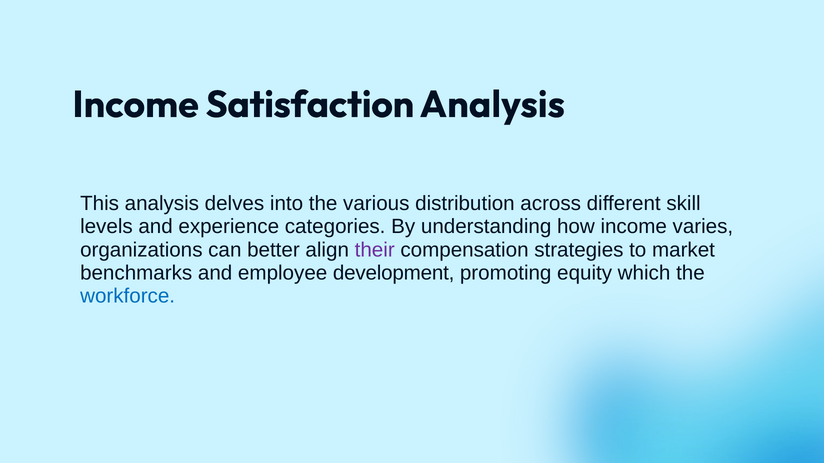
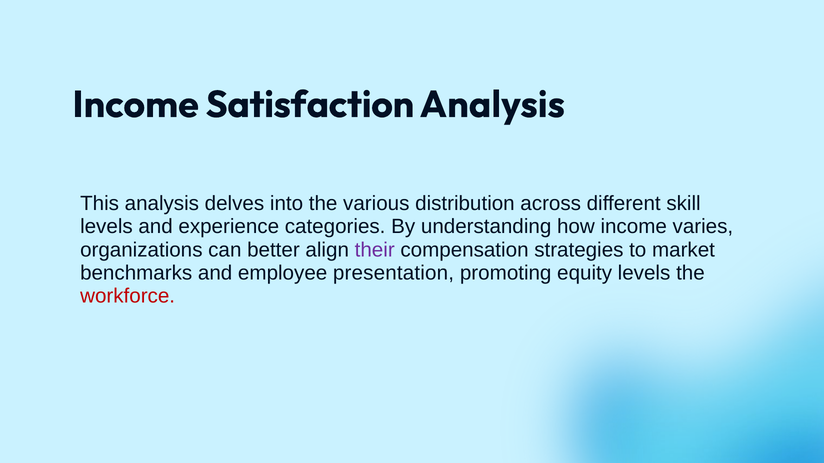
development: development -> presentation
equity which: which -> levels
workforce colour: blue -> red
